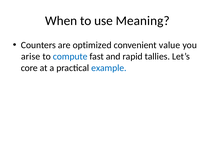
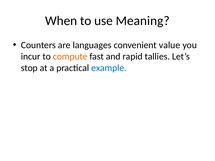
optimized: optimized -> languages
arise: arise -> incur
compute colour: blue -> orange
core: core -> stop
